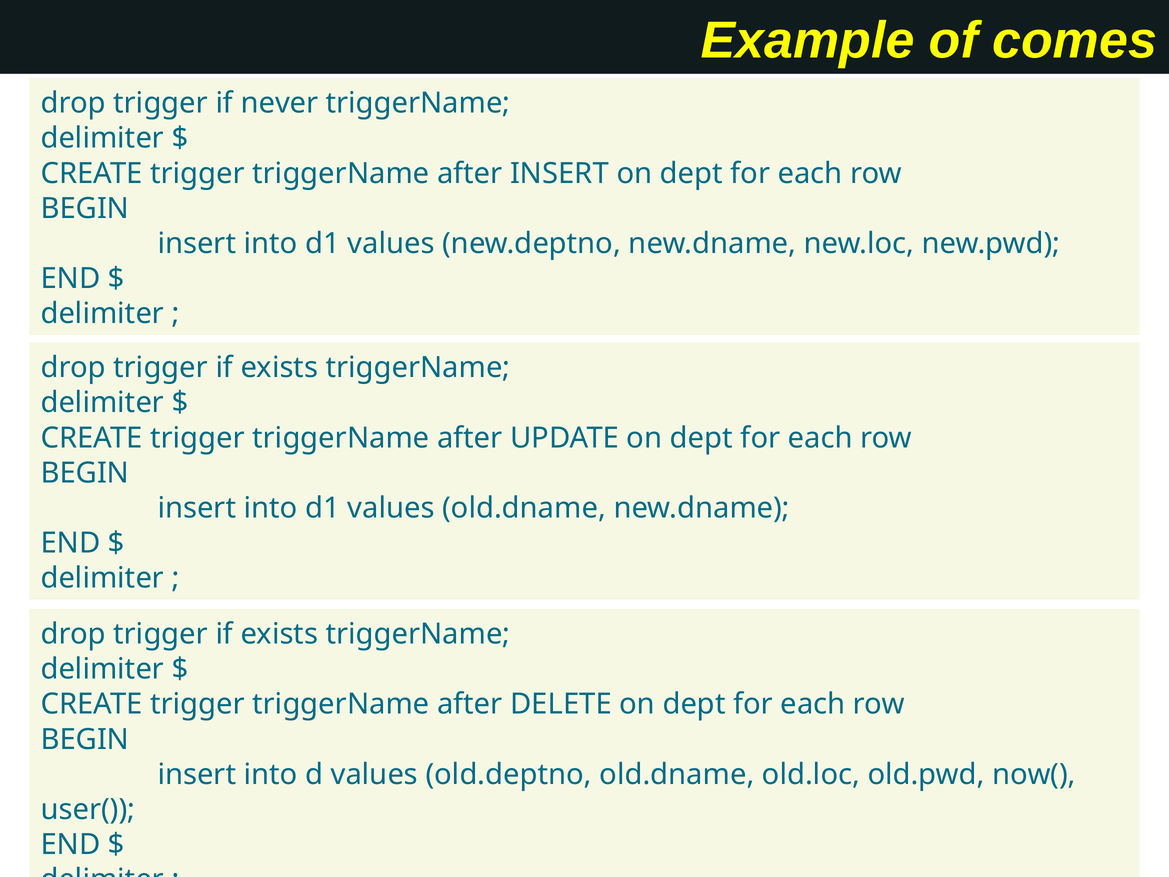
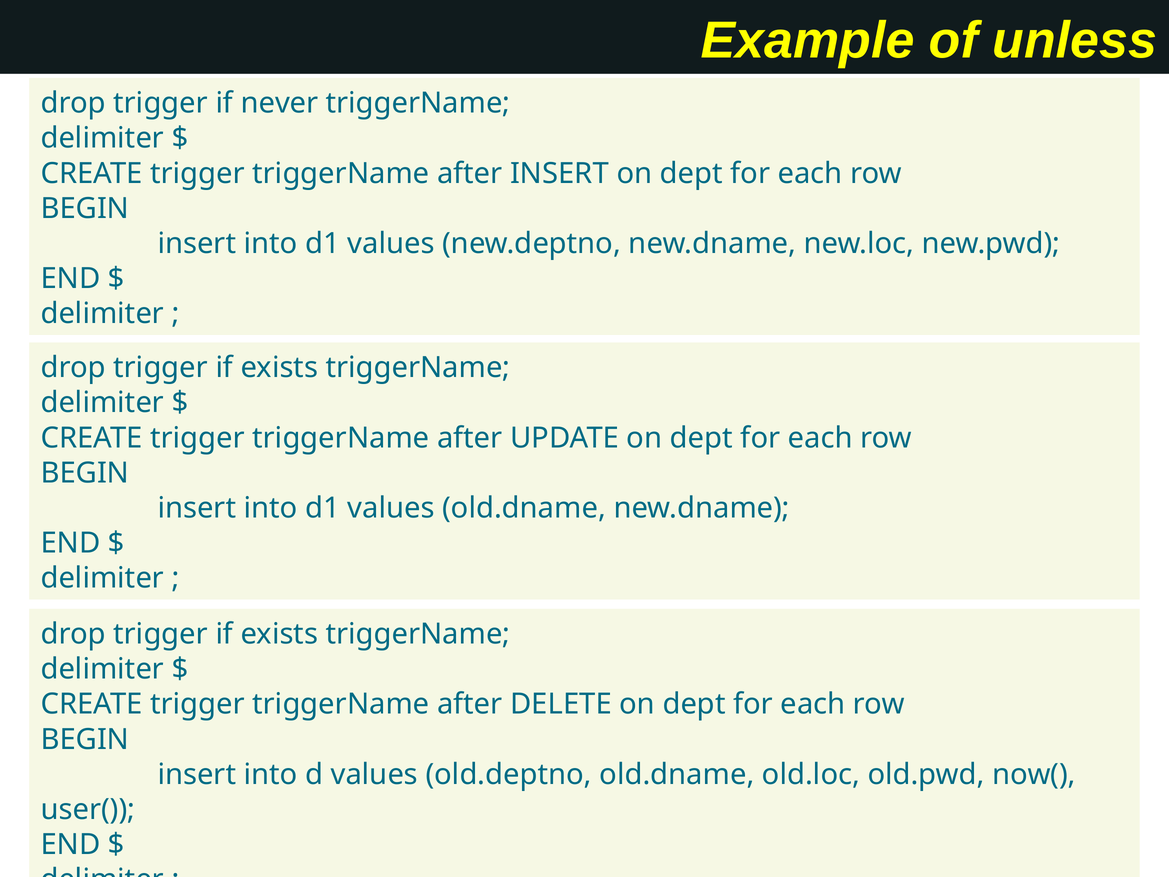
comes: comes -> unless
